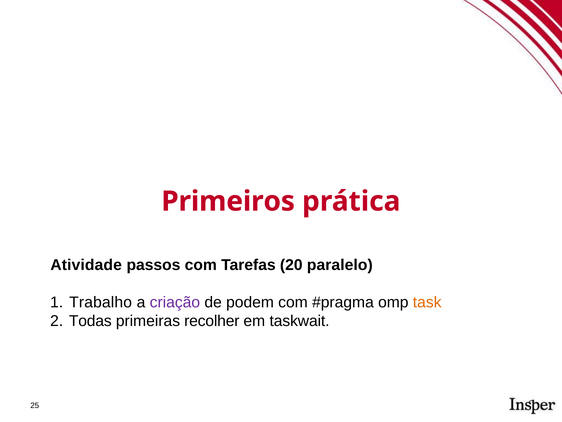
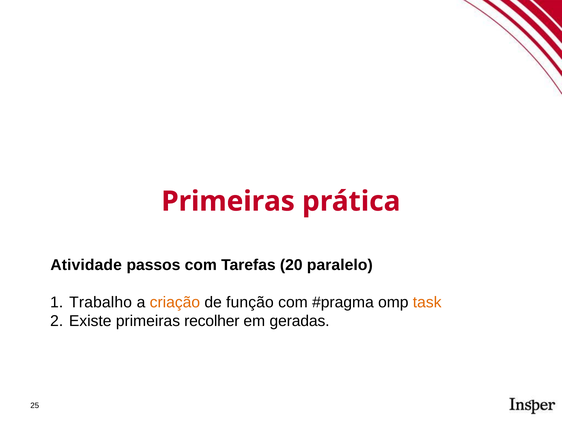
Primeiros at (228, 201): Primeiros -> Primeiras
criação colour: purple -> orange
podem: podem -> função
Todas: Todas -> Existe
taskwait: taskwait -> geradas
